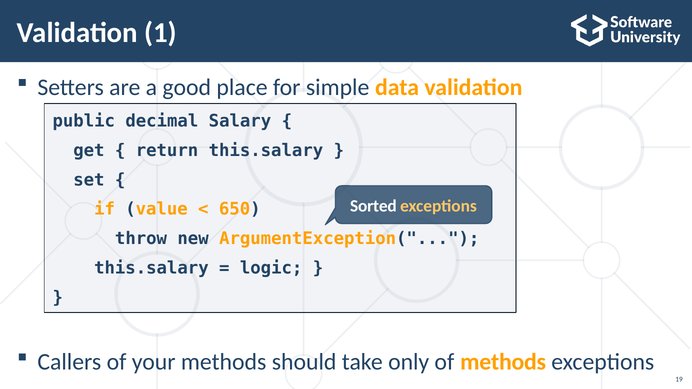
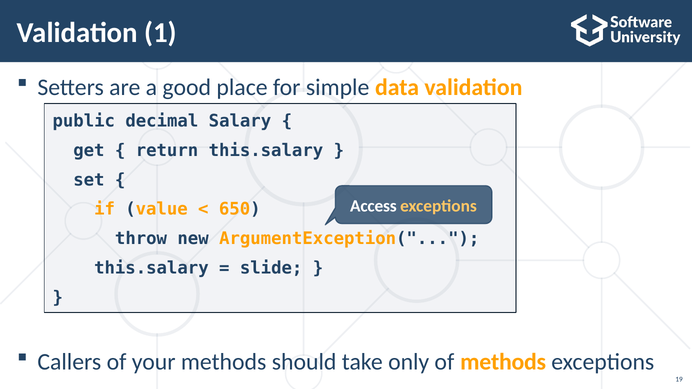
Sorted: Sorted -> Access
logic: logic -> slide
